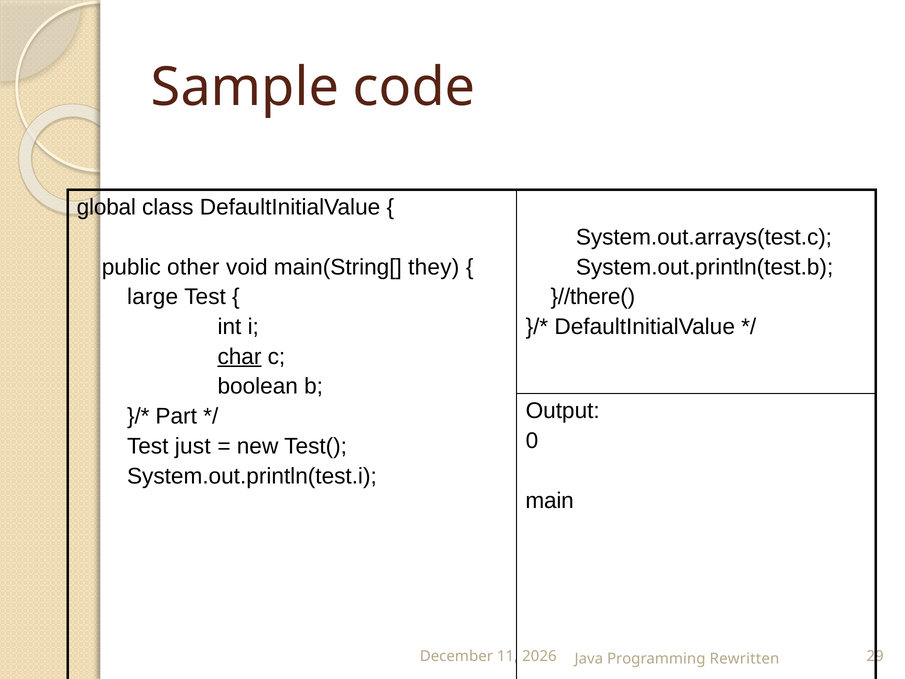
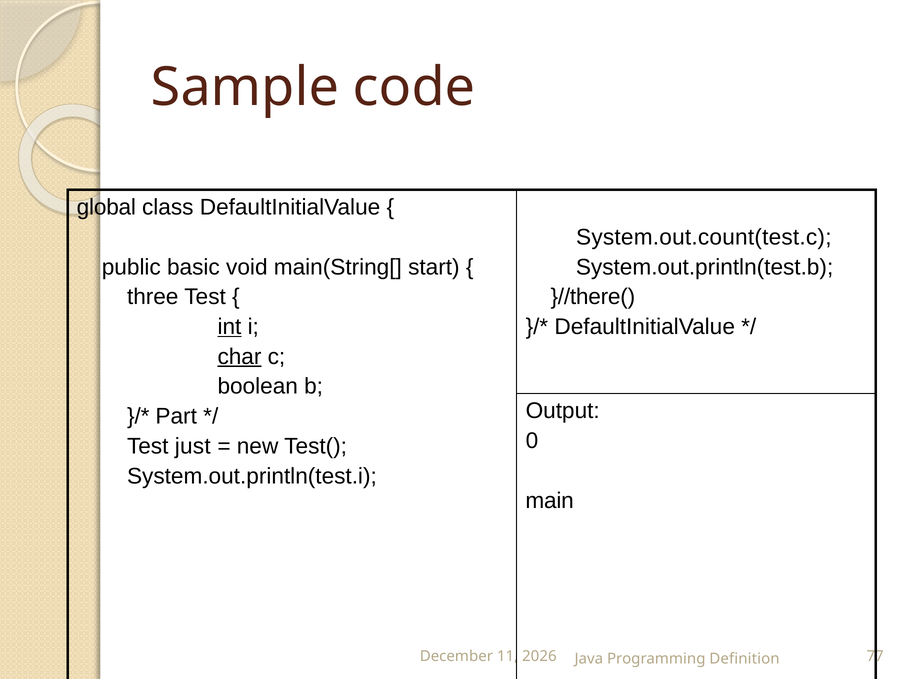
System.out.arrays(test.c: System.out.arrays(test.c -> System.out.count(test.c
other: other -> basic
they: they -> start
large: large -> three
int underline: none -> present
29: 29 -> 77
Rewritten: Rewritten -> Definition
